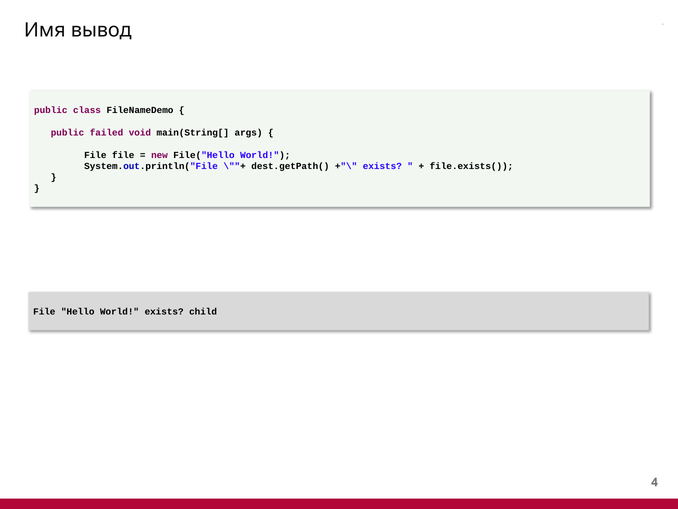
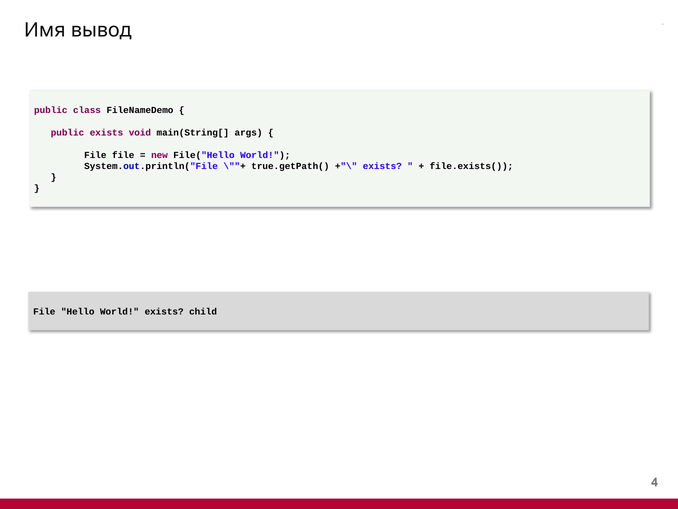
public failed: failed -> exists
dest.getPath(: dest.getPath( -> true.getPath(
